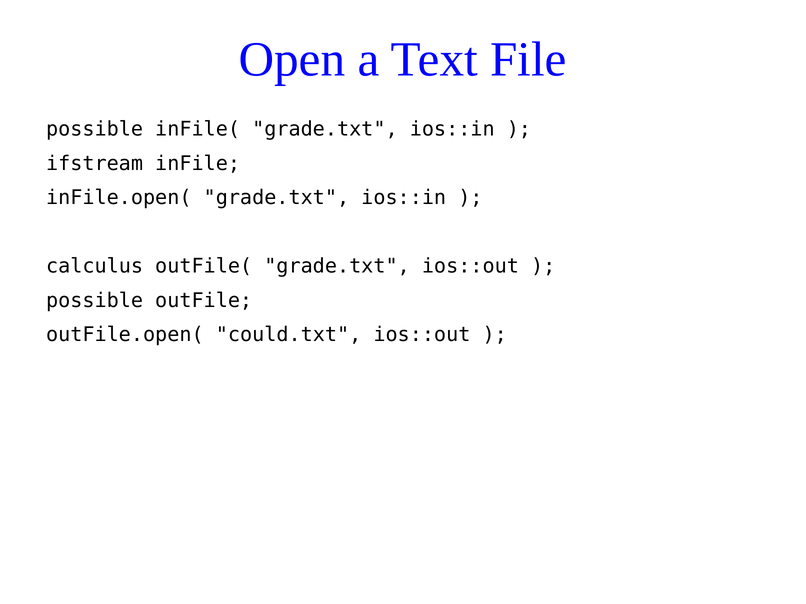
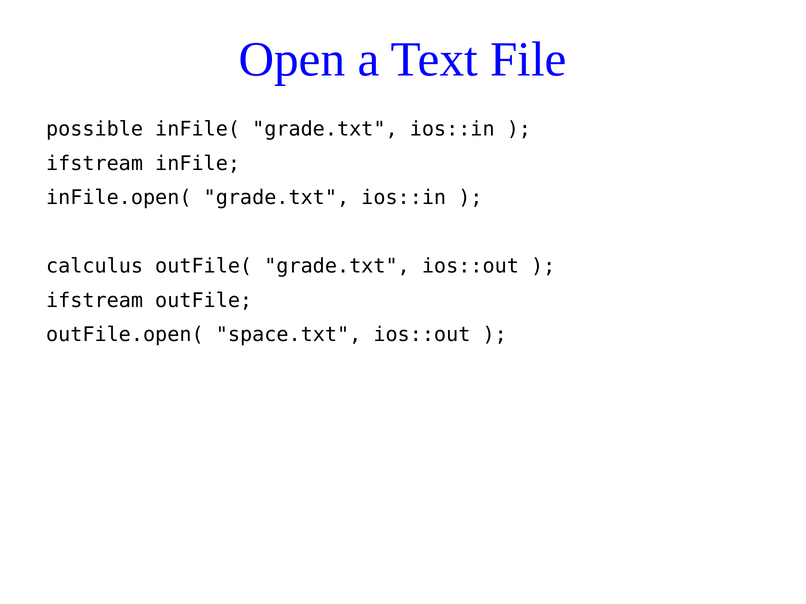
possible at (95, 301): possible -> ifstream
could.txt: could.txt -> space.txt
